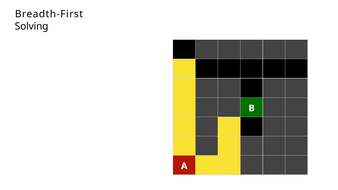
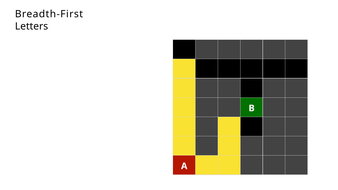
Solving: Solving -> Letters
